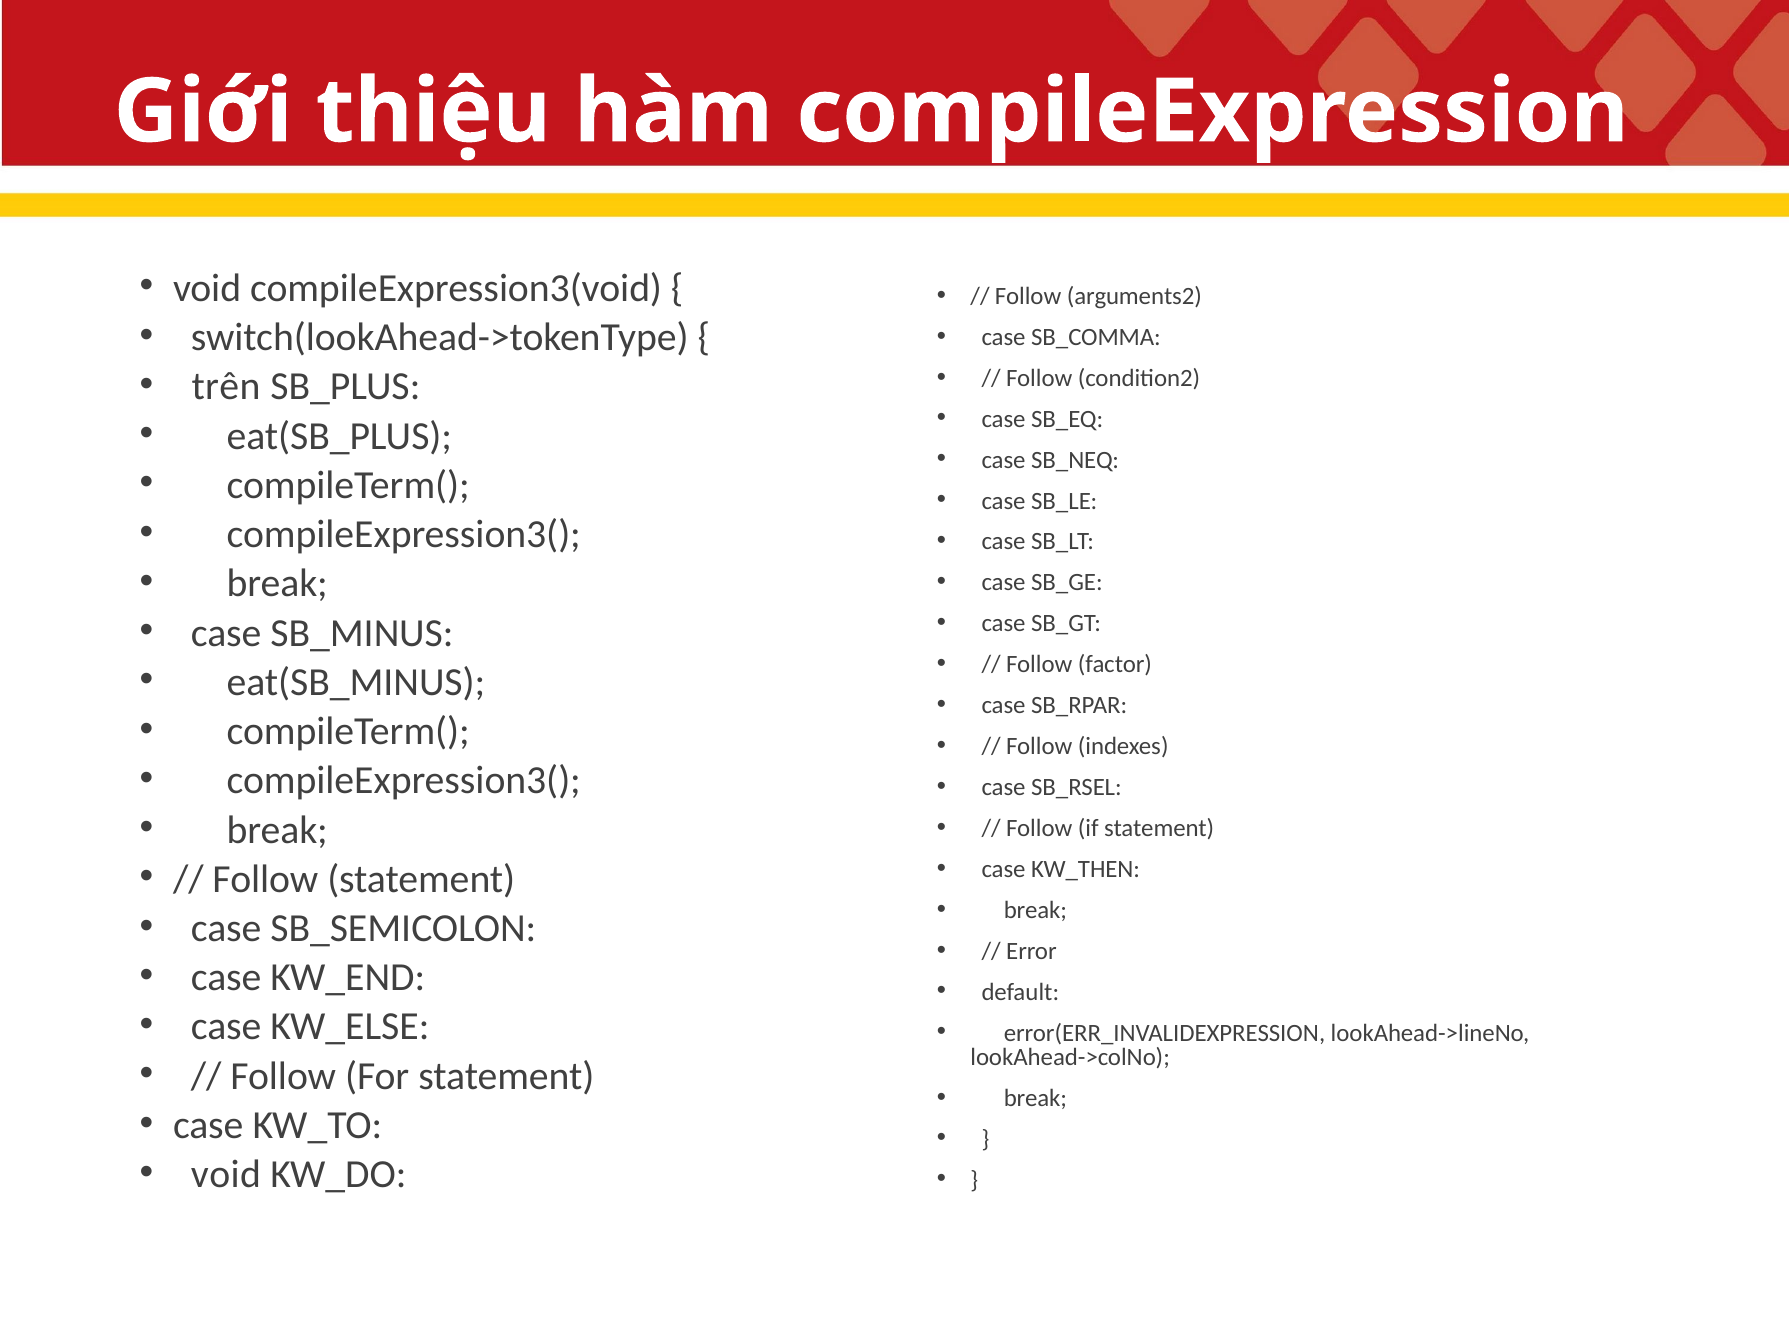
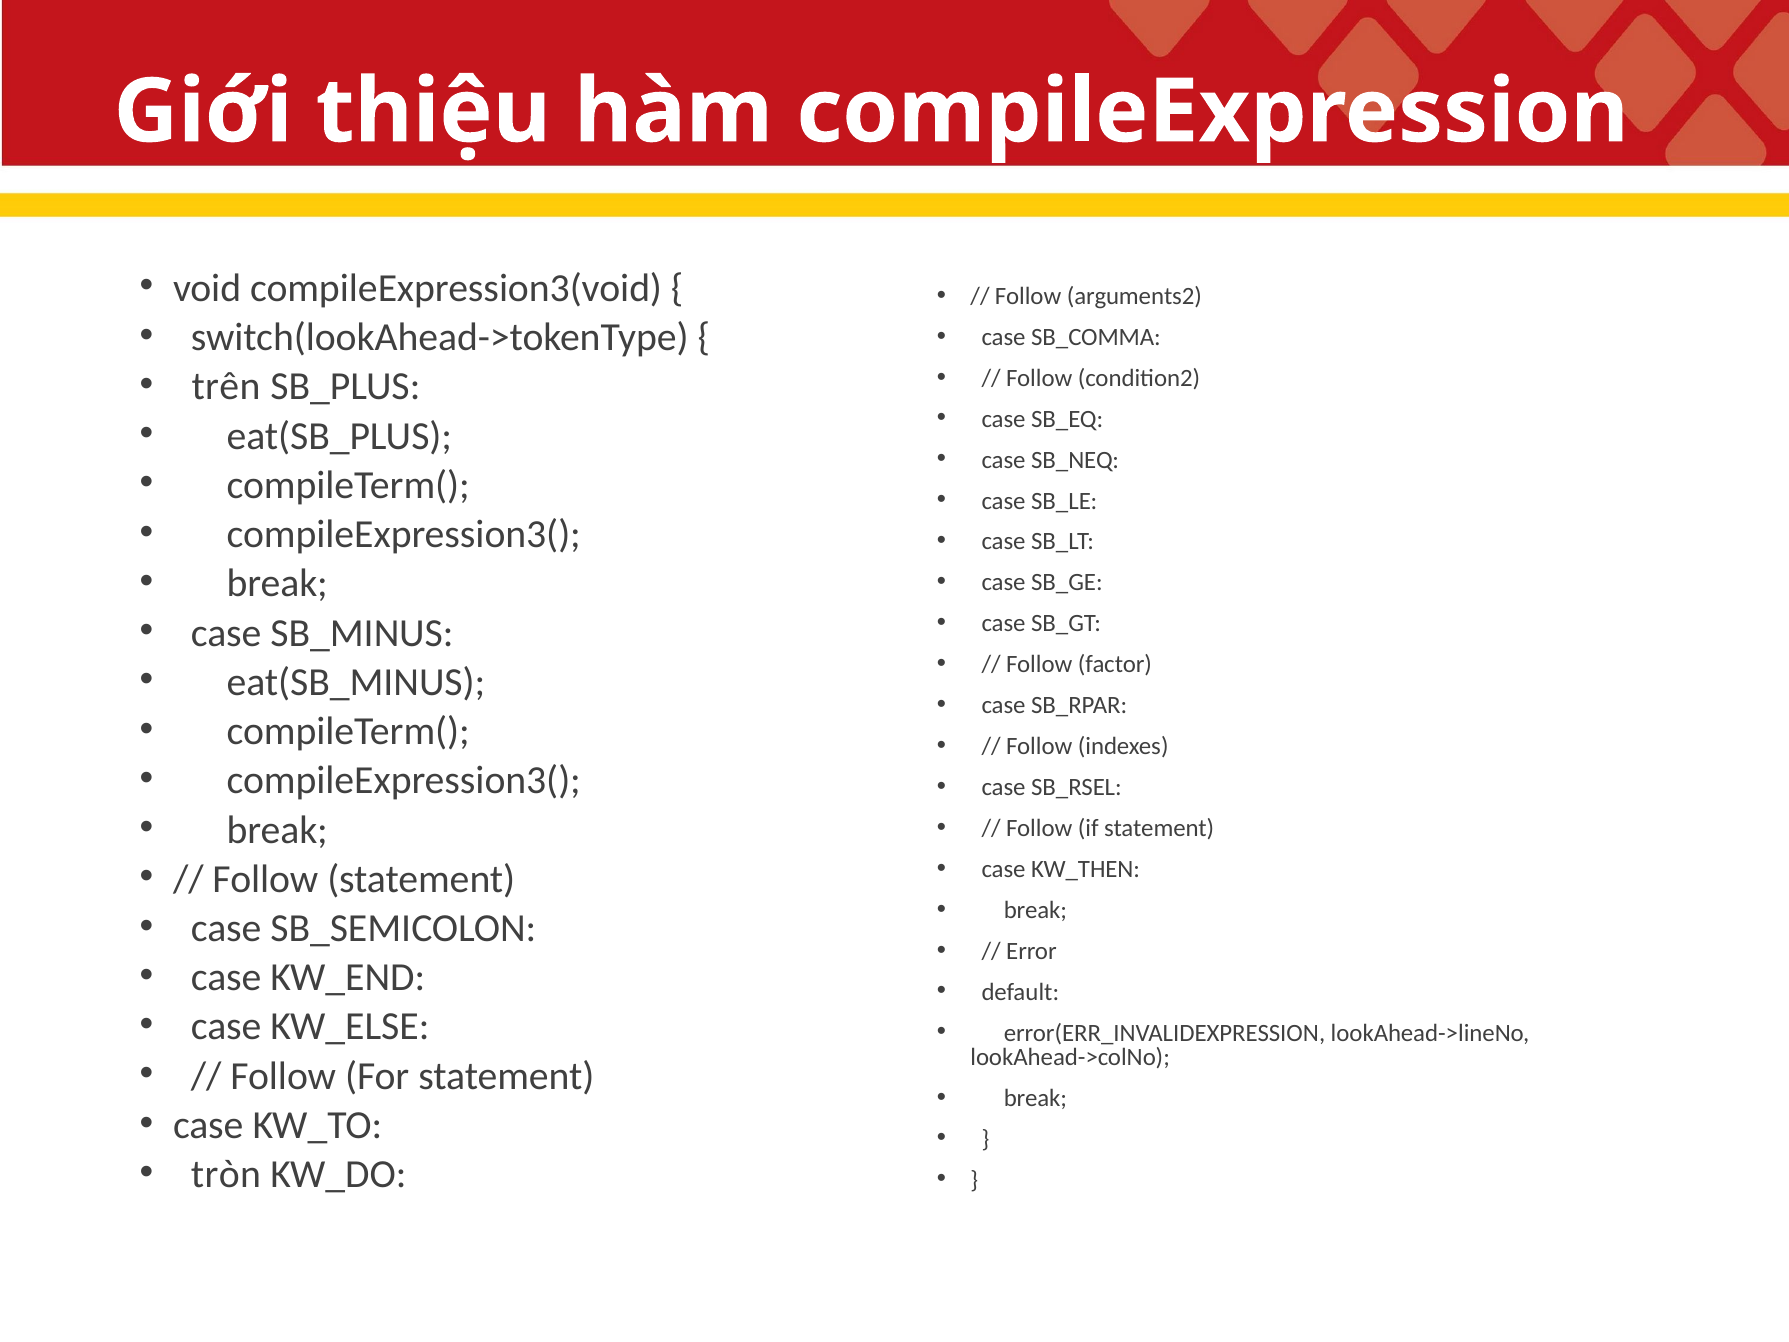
void at (226, 1174): void -> tròn
